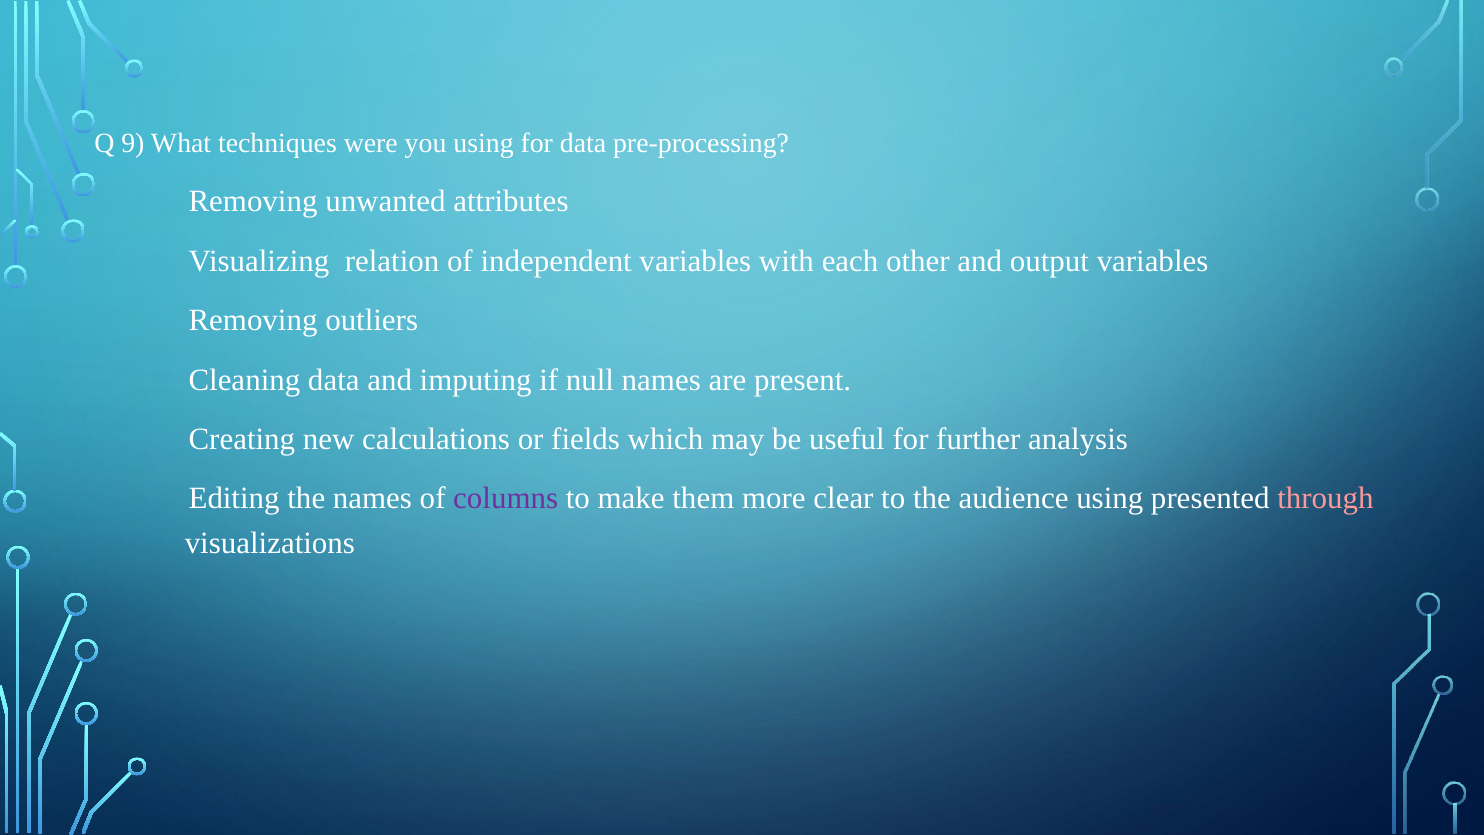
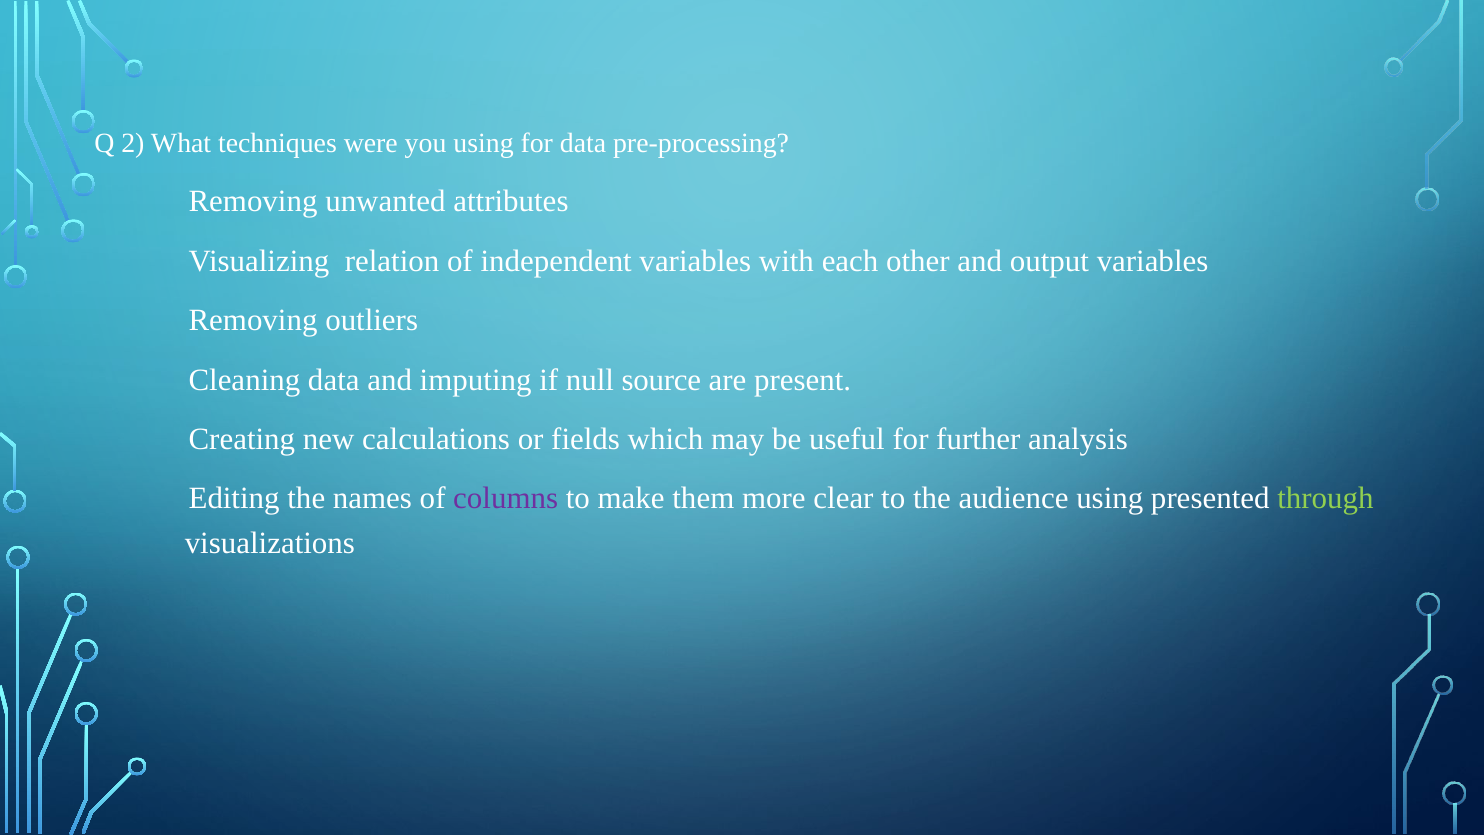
9: 9 -> 2
null names: names -> source
through colour: pink -> light green
